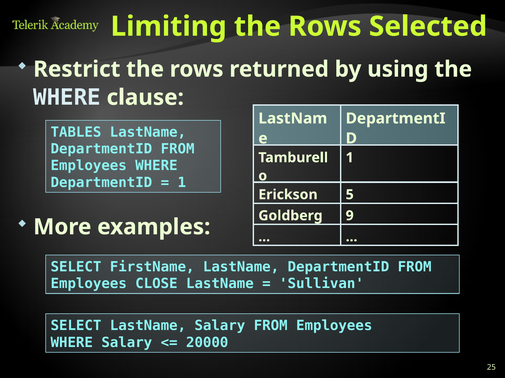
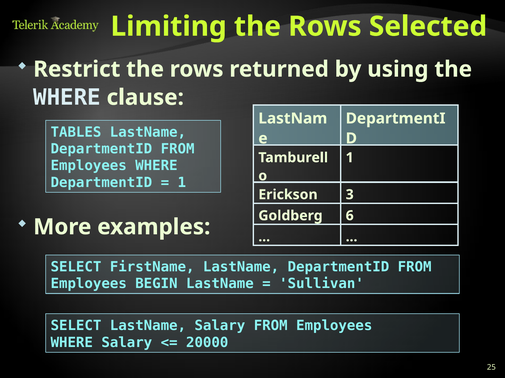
5: 5 -> 3
9: 9 -> 6
CLOSE: CLOSE -> BEGIN
